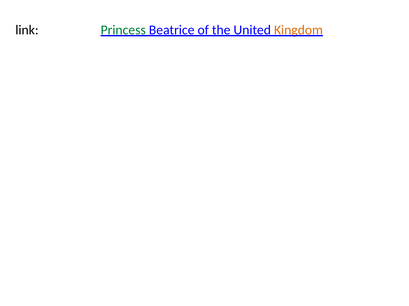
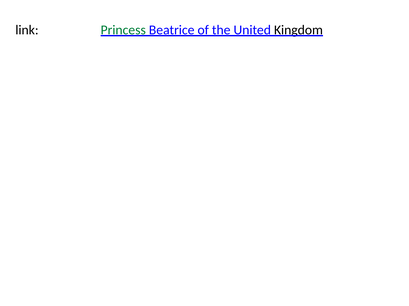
Kingdom colour: orange -> black
